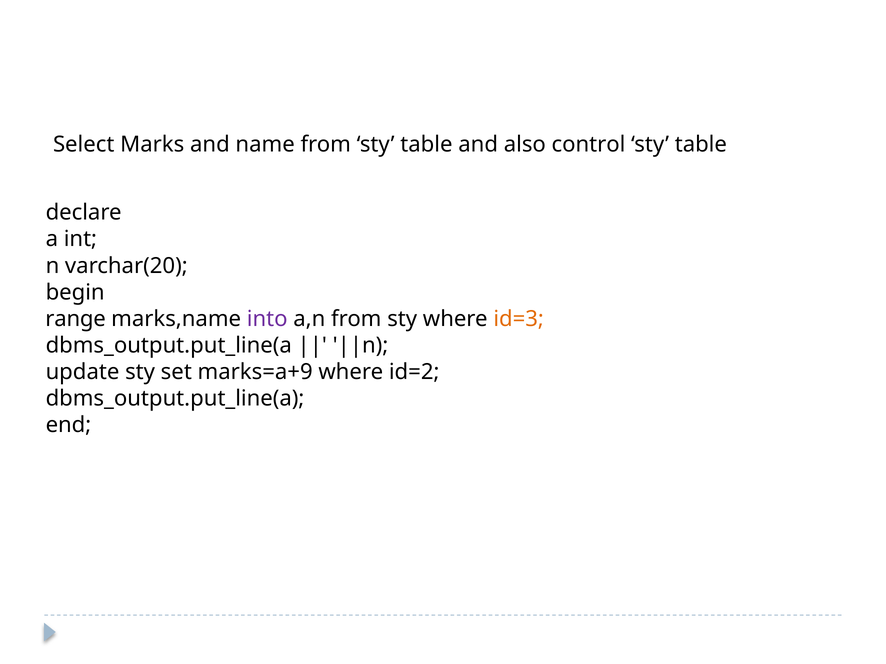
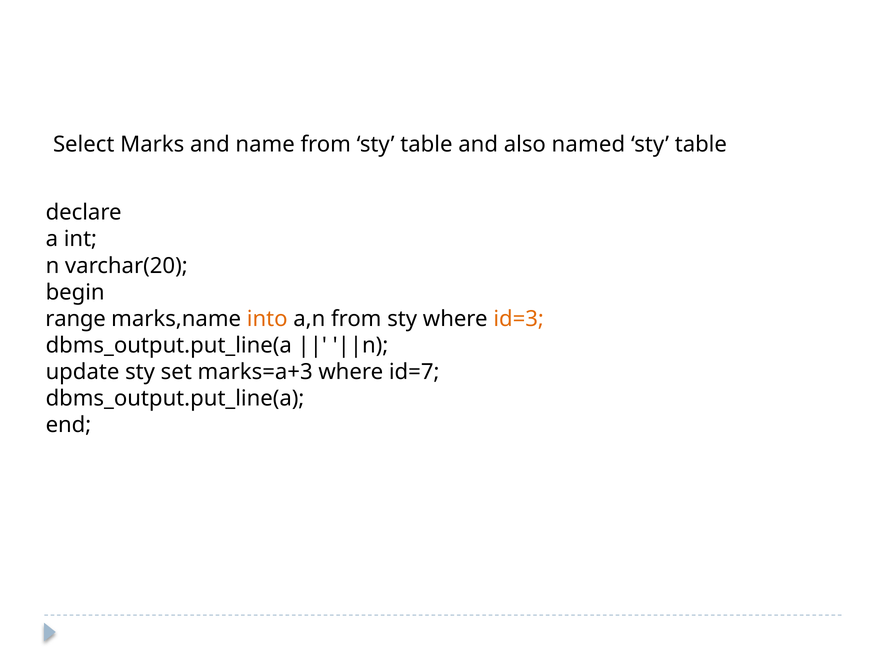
control: control -> named
into colour: purple -> orange
marks=a+9: marks=a+9 -> marks=a+3
id=2: id=2 -> id=7
